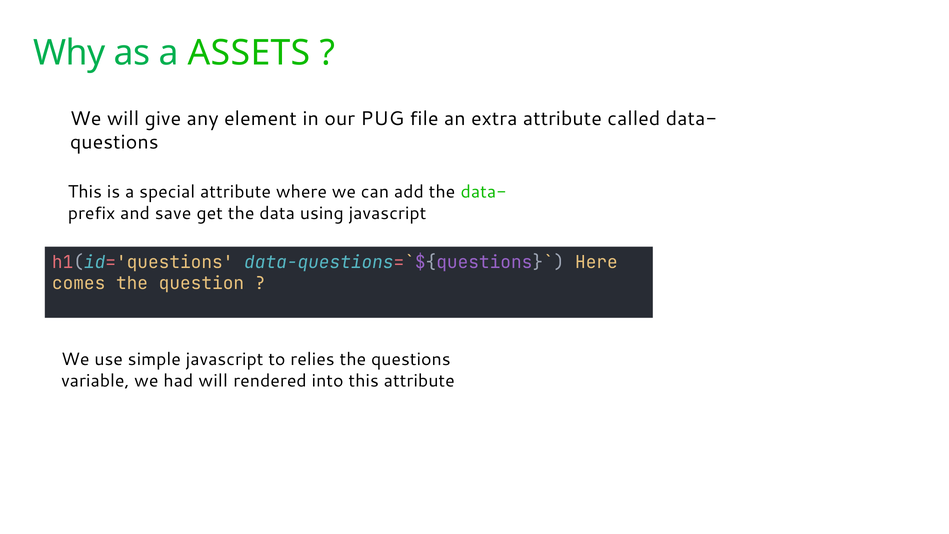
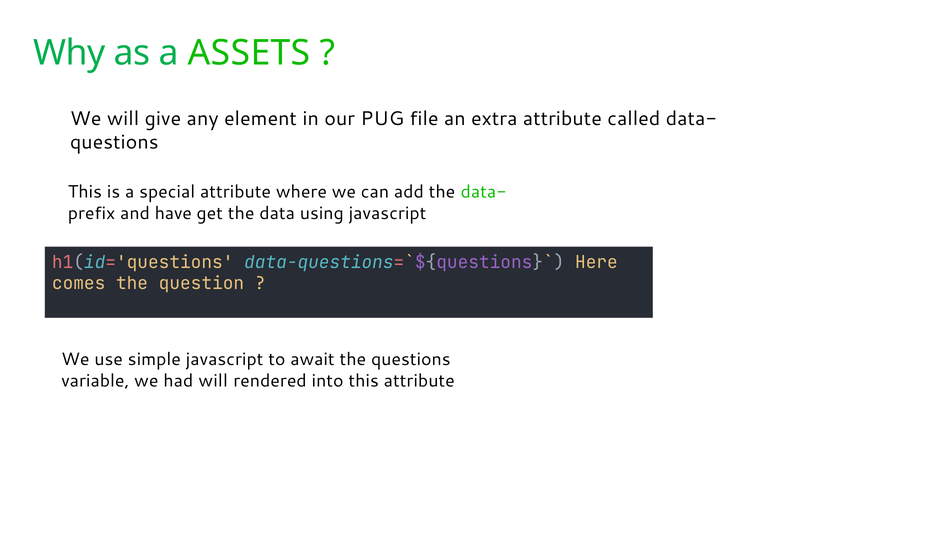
save: save -> have
relies: relies -> await
